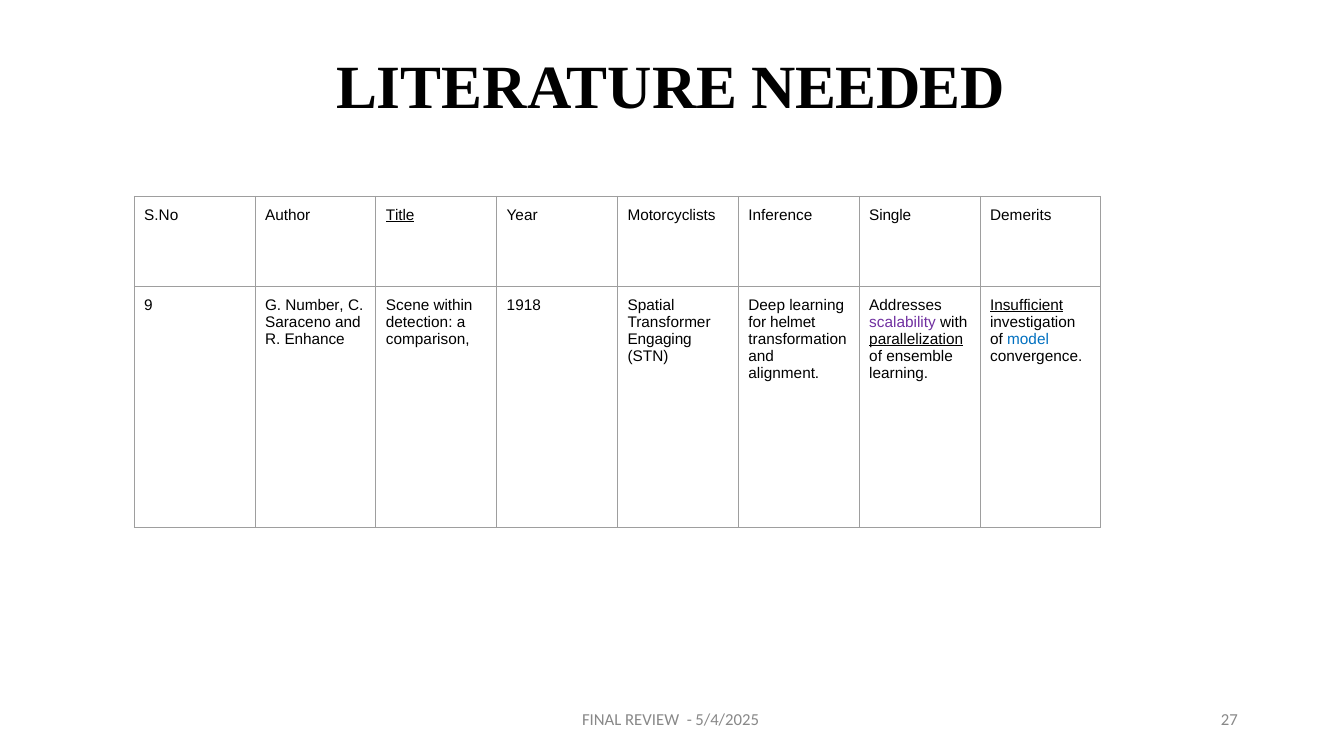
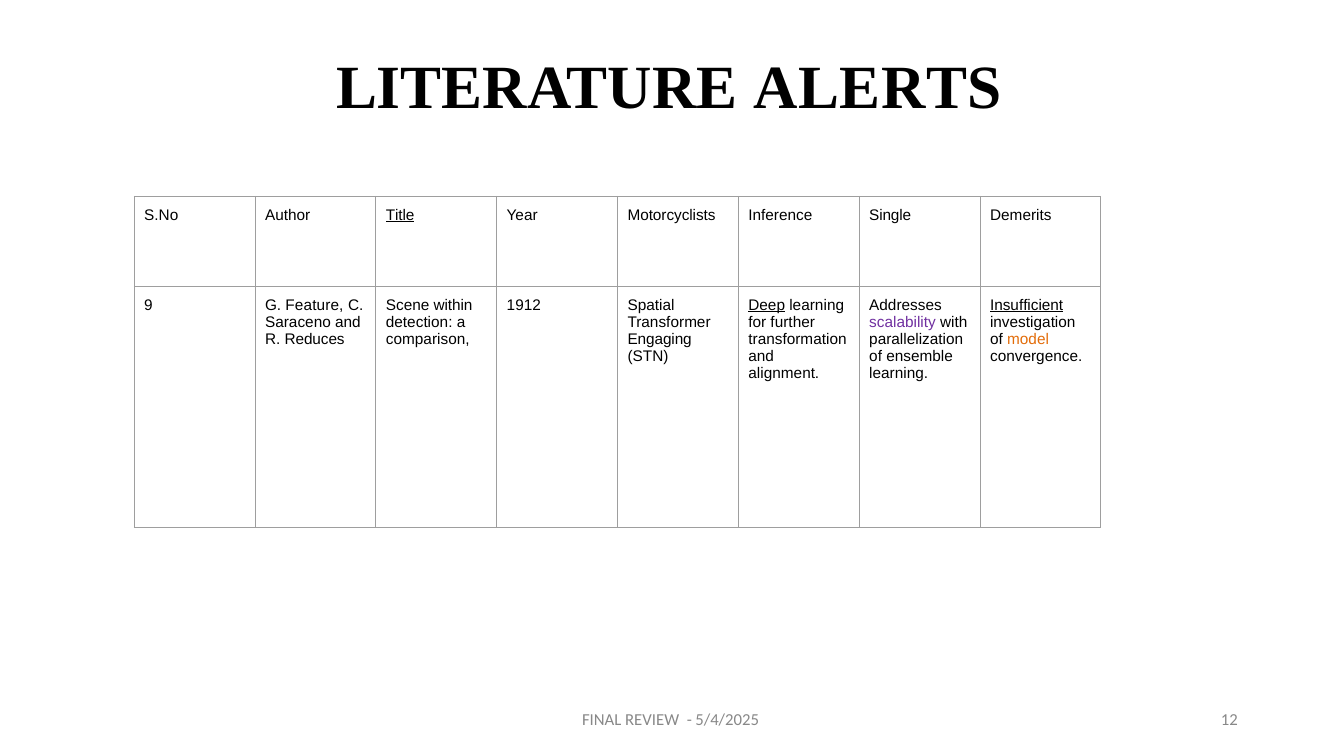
NEEDED: NEEDED -> ALERTS
Number: Number -> Feature
1918: 1918 -> 1912
Deep underline: none -> present
helmet: helmet -> further
Enhance: Enhance -> Reduces
parallelization underline: present -> none
model colour: blue -> orange
27: 27 -> 12
